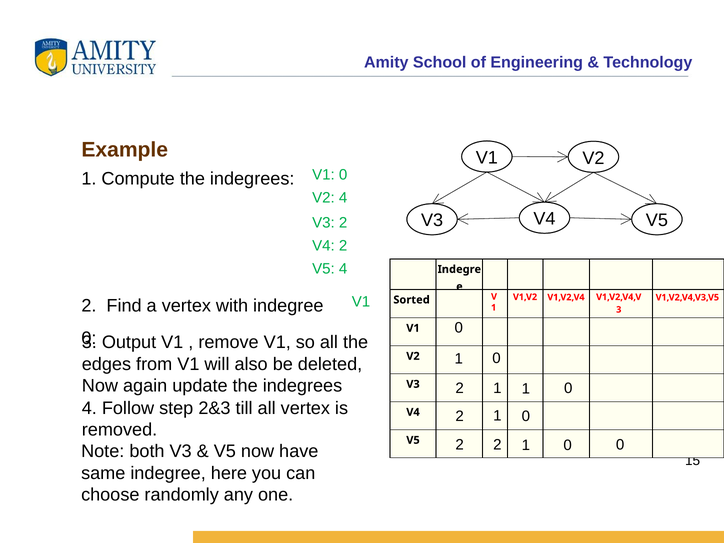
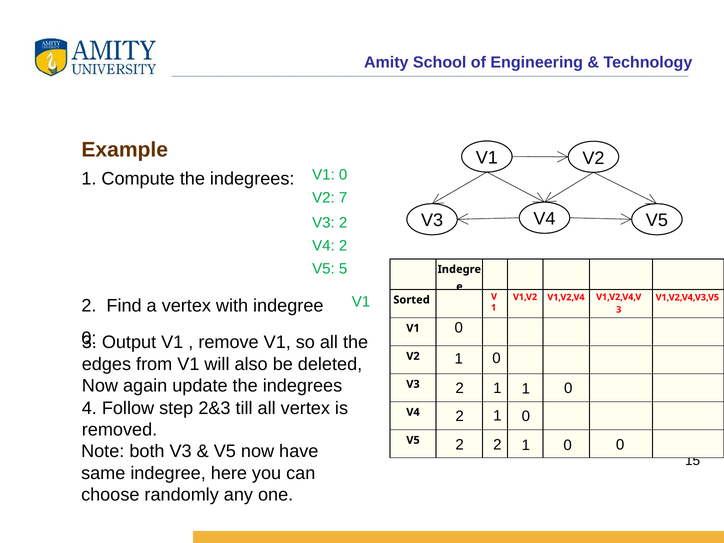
V2 4: 4 -> 7
V5 4: 4 -> 5
